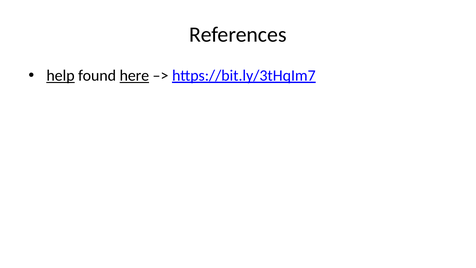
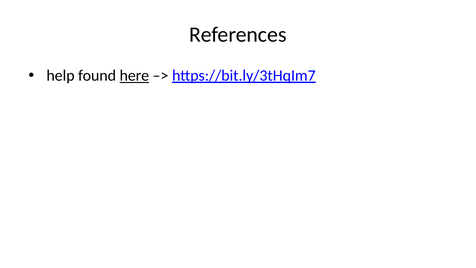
help underline: present -> none
